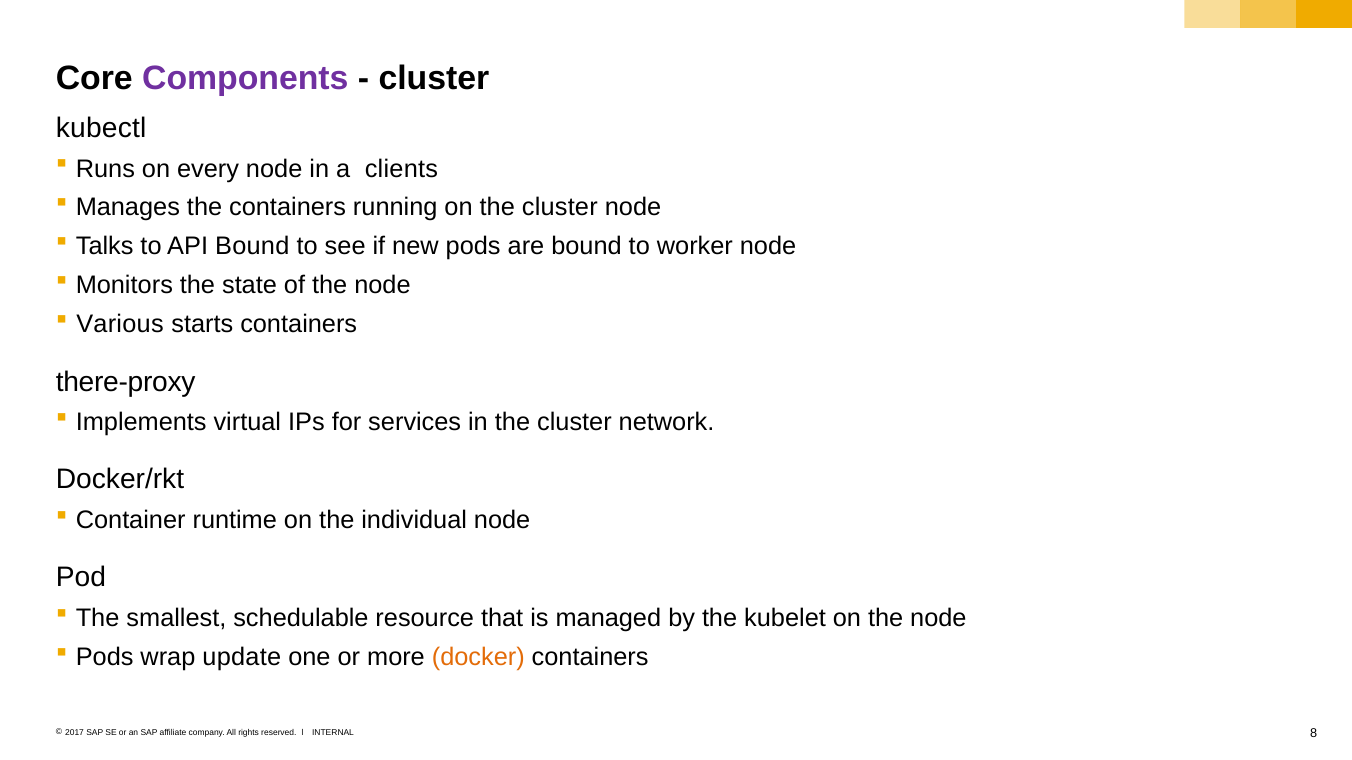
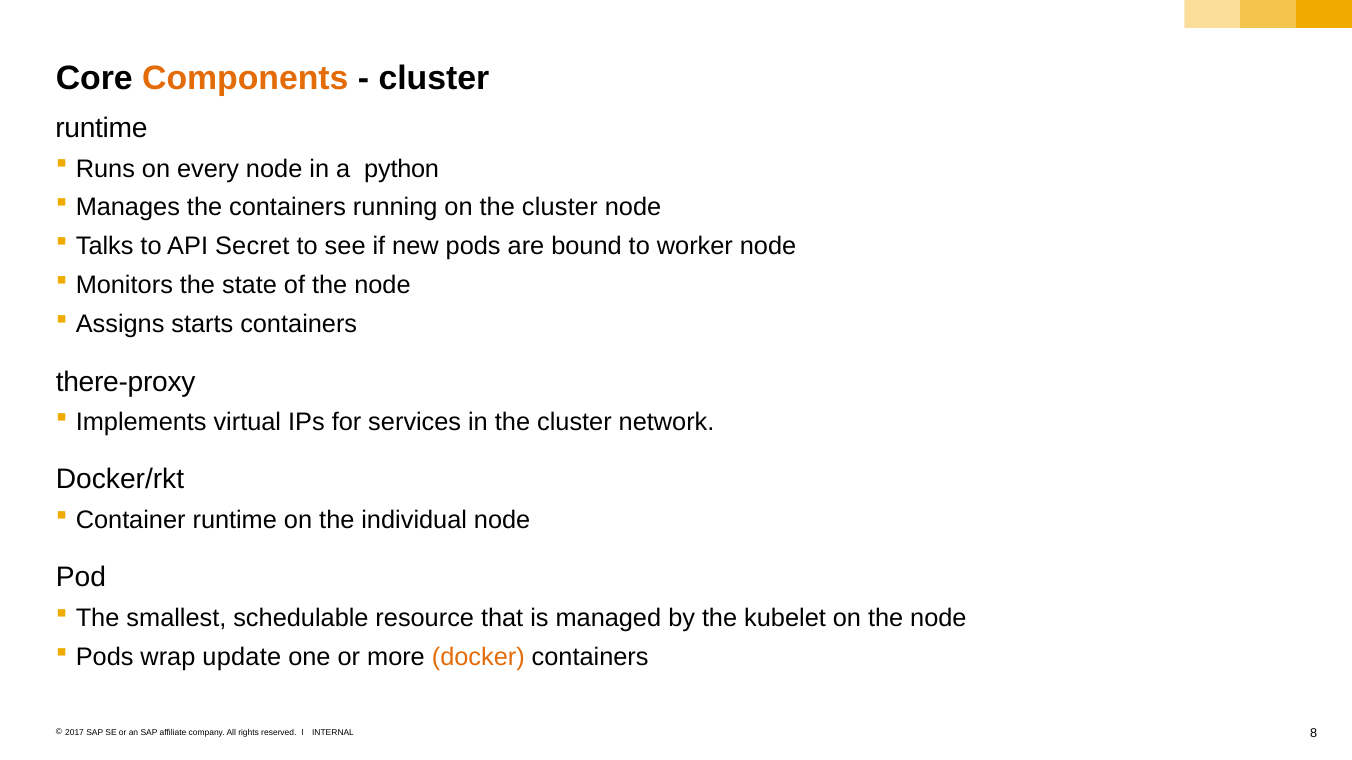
Components colour: purple -> orange
kubectl at (101, 128): kubectl -> runtime
clients: clients -> python
API Bound: Bound -> Secret
Various: Various -> Assigns
